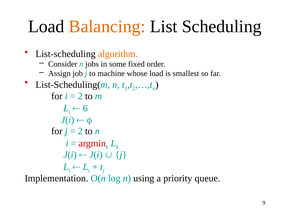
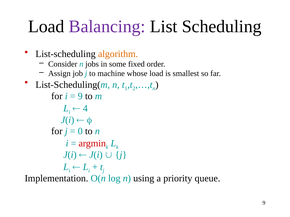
Balancing colour: orange -> purple
2 at (80, 96): 2 -> 9
6: 6 -> 4
2 at (80, 131): 2 -> 0
